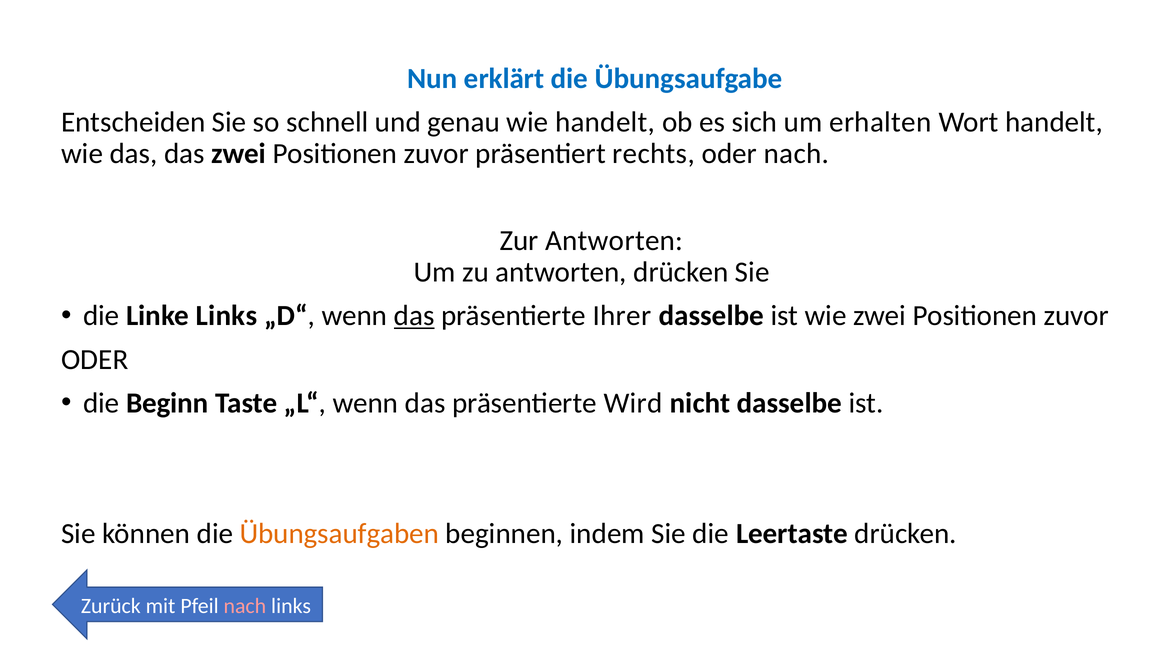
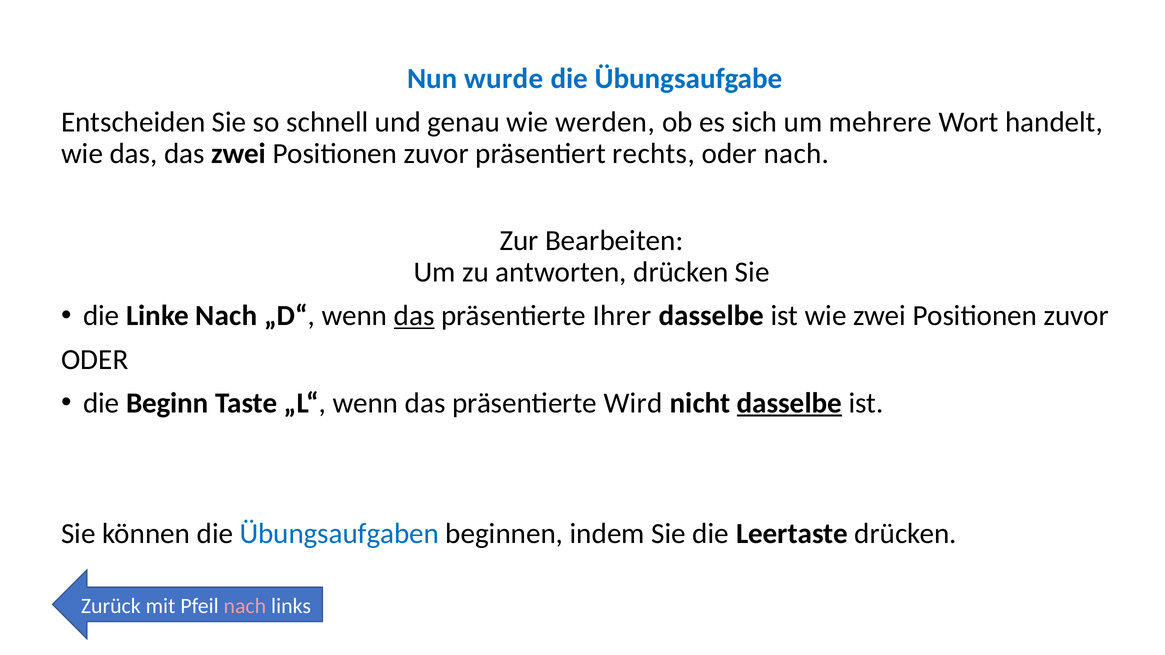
erklärt: erklärt -> wurde
wie handelt: handelt -> werden
erhalten: erhalten -> mehrere
Zur Antworten: Antworten -> Bearbeiten
Linke Links: Links -> Nach
dasselbe at (789, 403) underline: none -> present
Übungsaufgaben colour: orange -> blue
